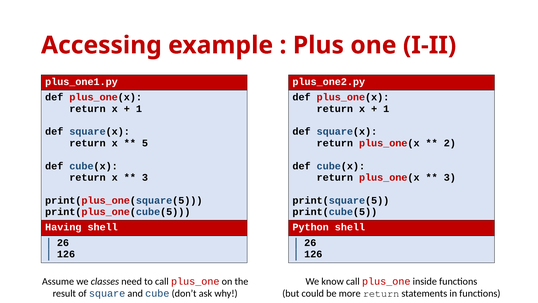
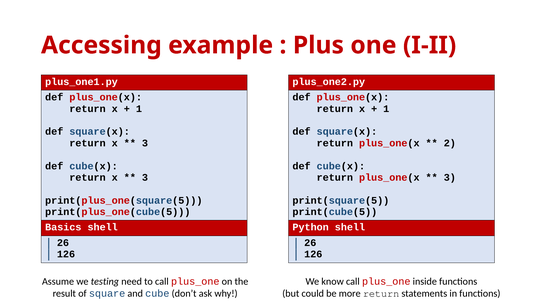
5 at (145, 143): 5 -> 3
Having: Having -> Basics
classes: classes -> testing
